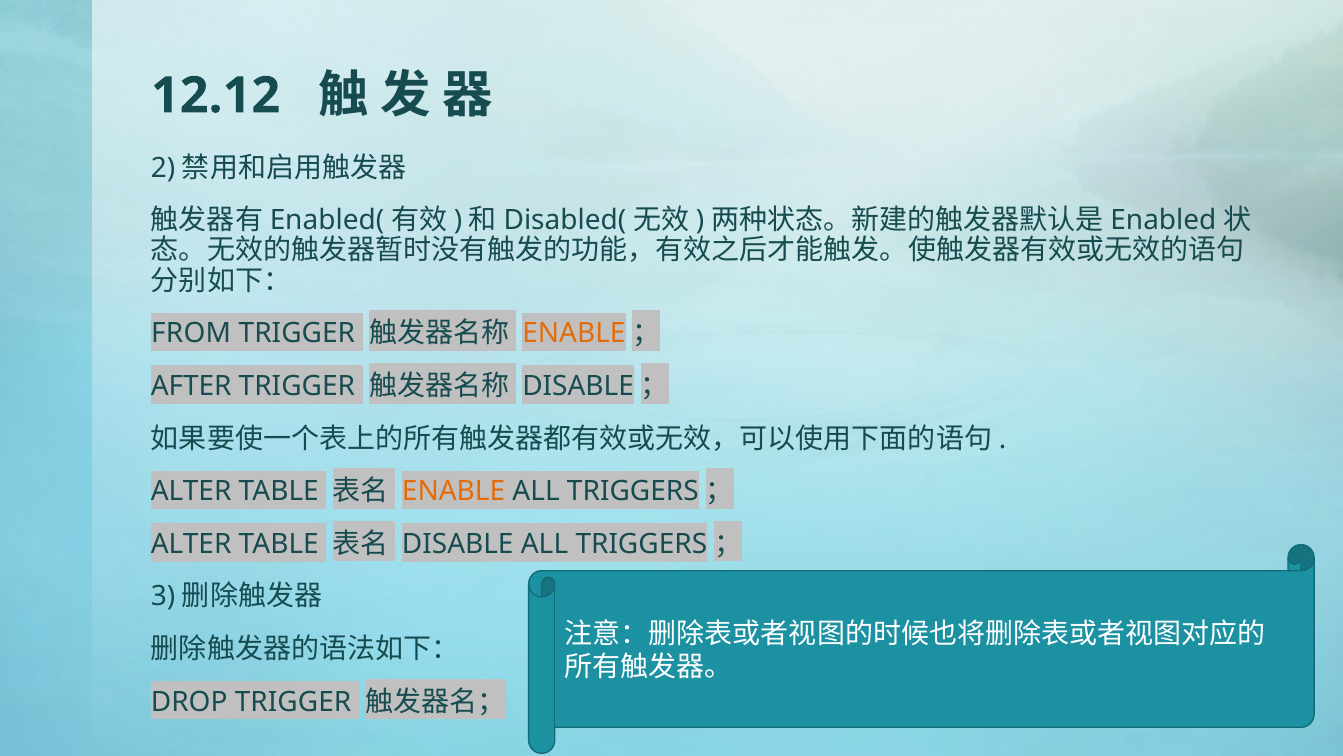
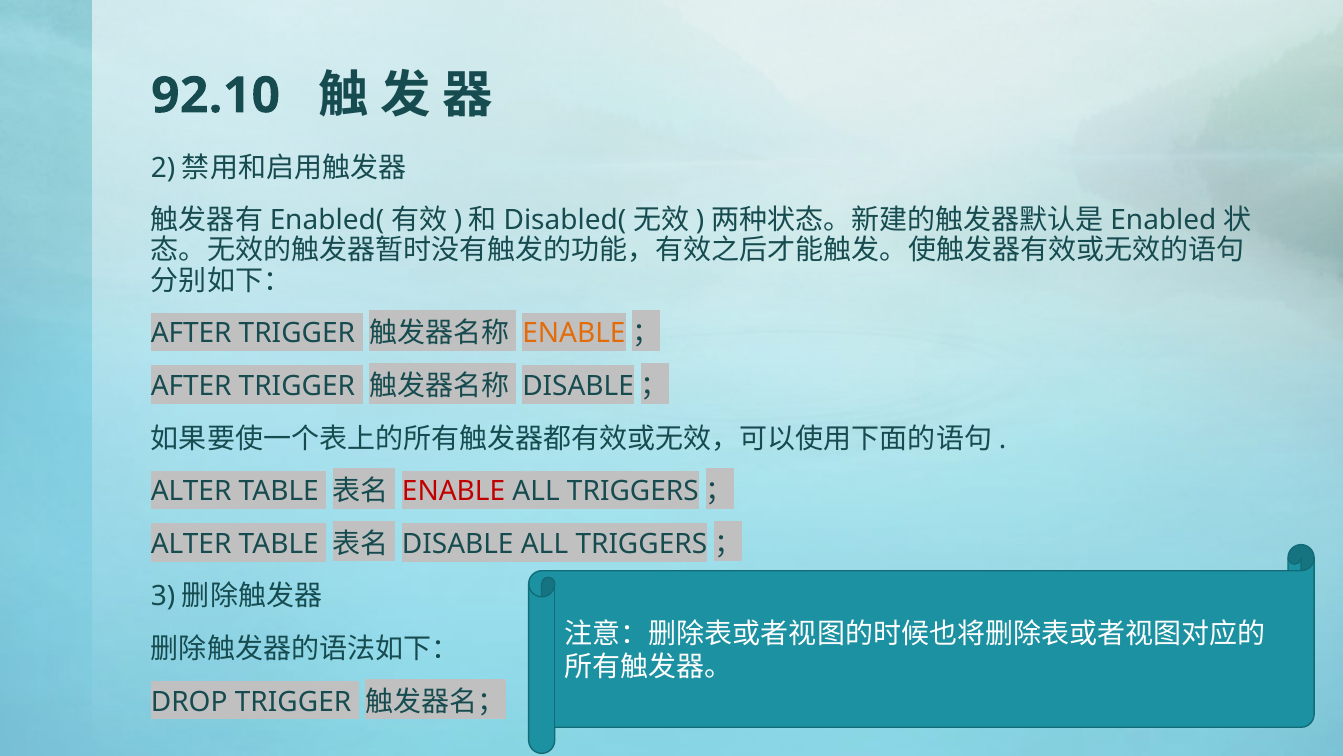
12.12: 12.12 -> 92.10
FROM at (191, 333): FROM -> AFTER
ENABLE at (454, 491) colour: orange -> red
